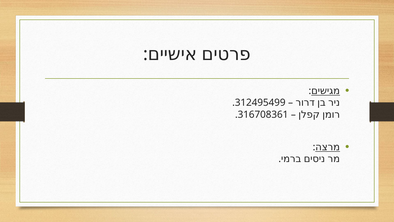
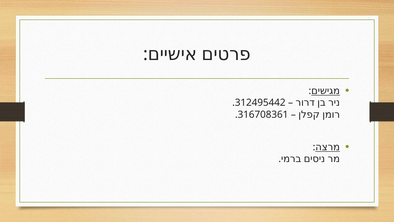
312495499: 312495499 -> 312495442
